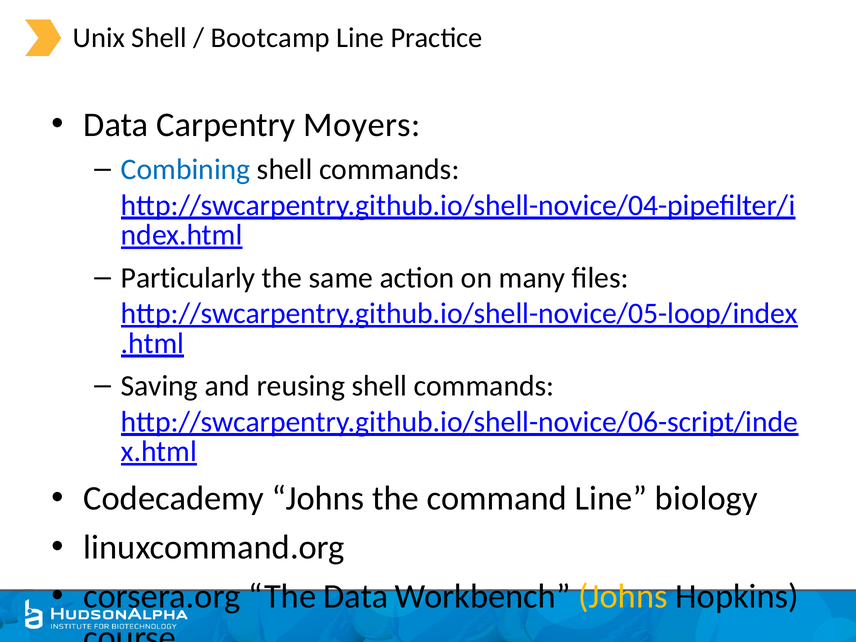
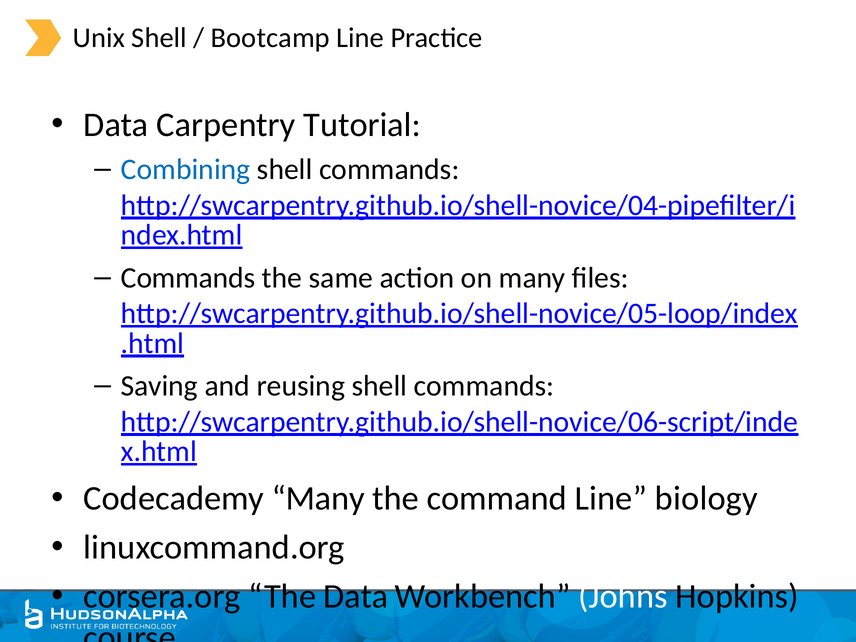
Moyers: Moyers -> Tutorial
Particularly at (188, 278): Particularly -> Commands
Codecademy Johns: Johns -> Many
Johns at (623, 597) colour: yellow -> white
